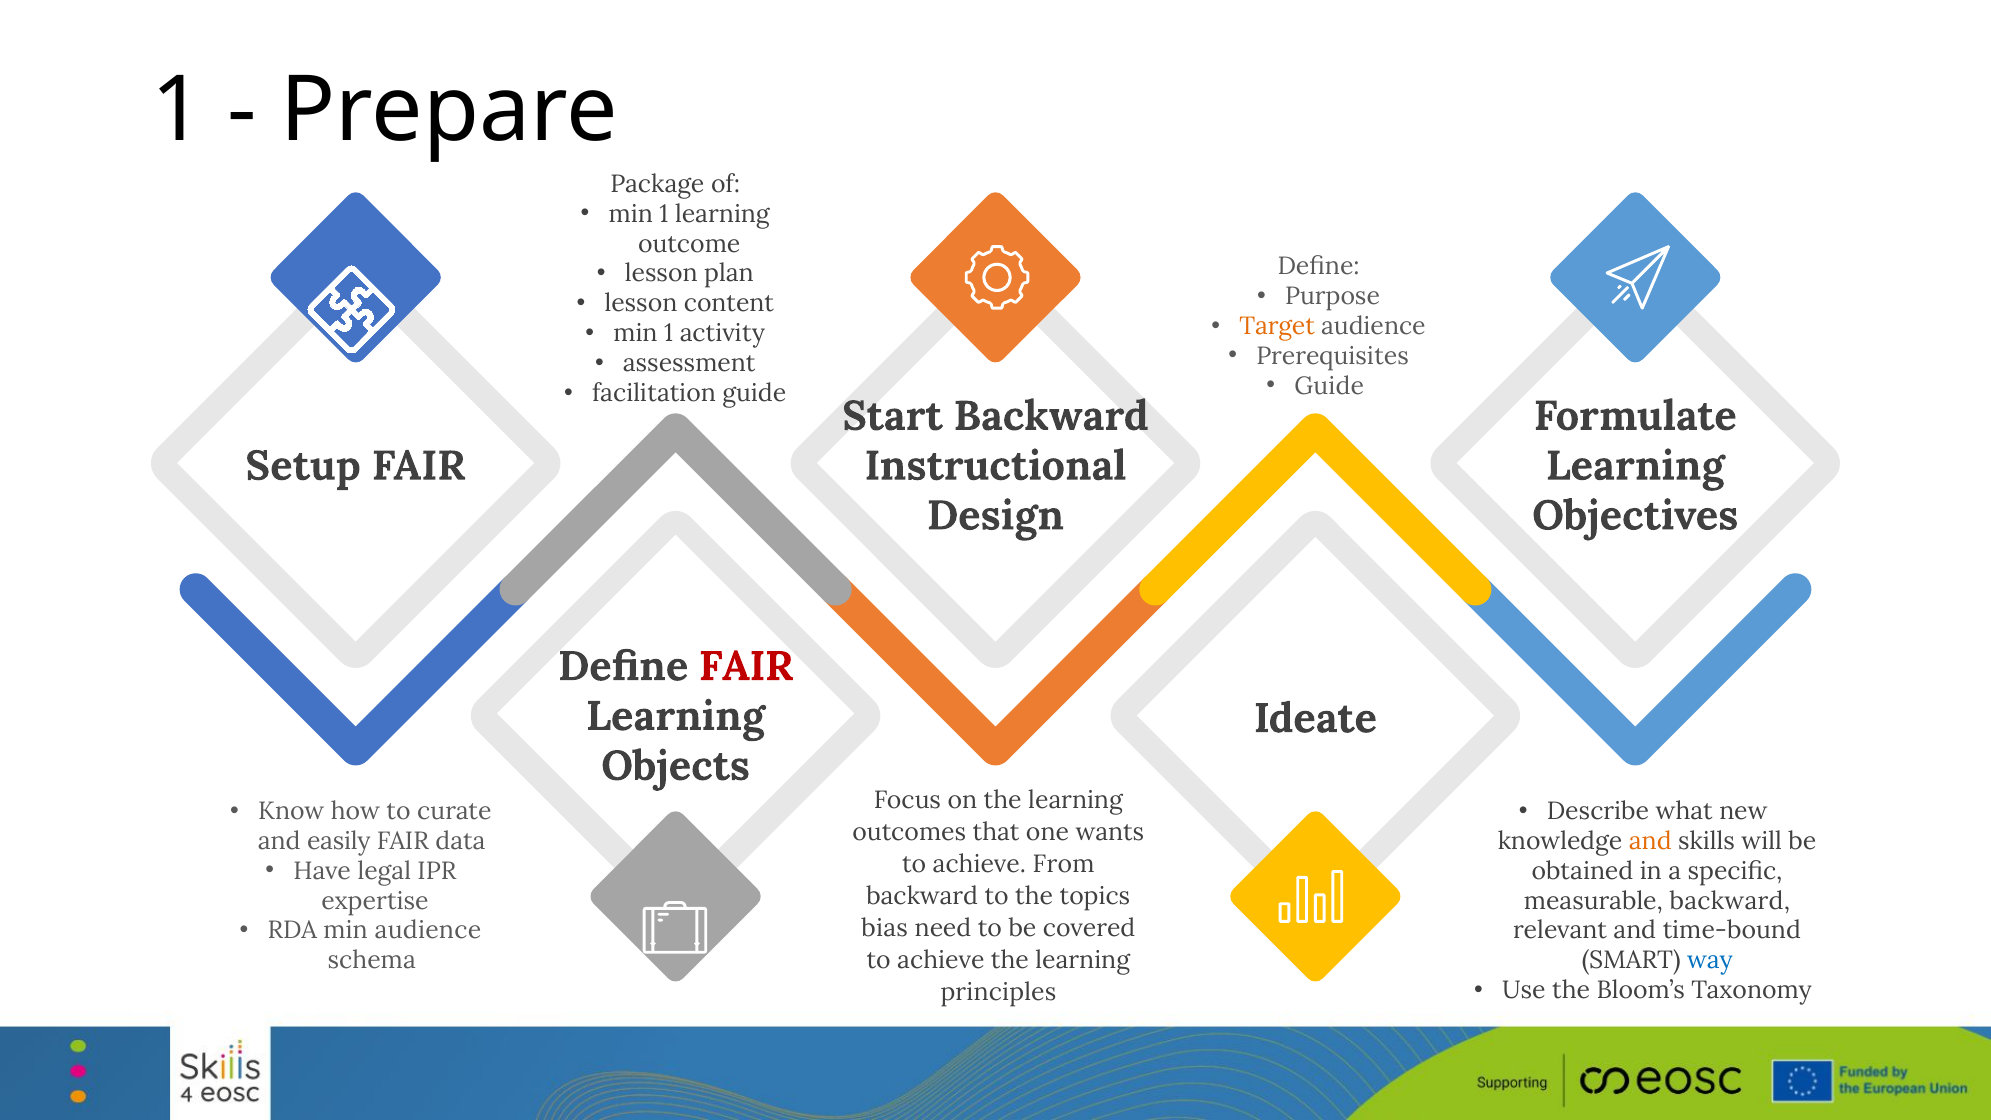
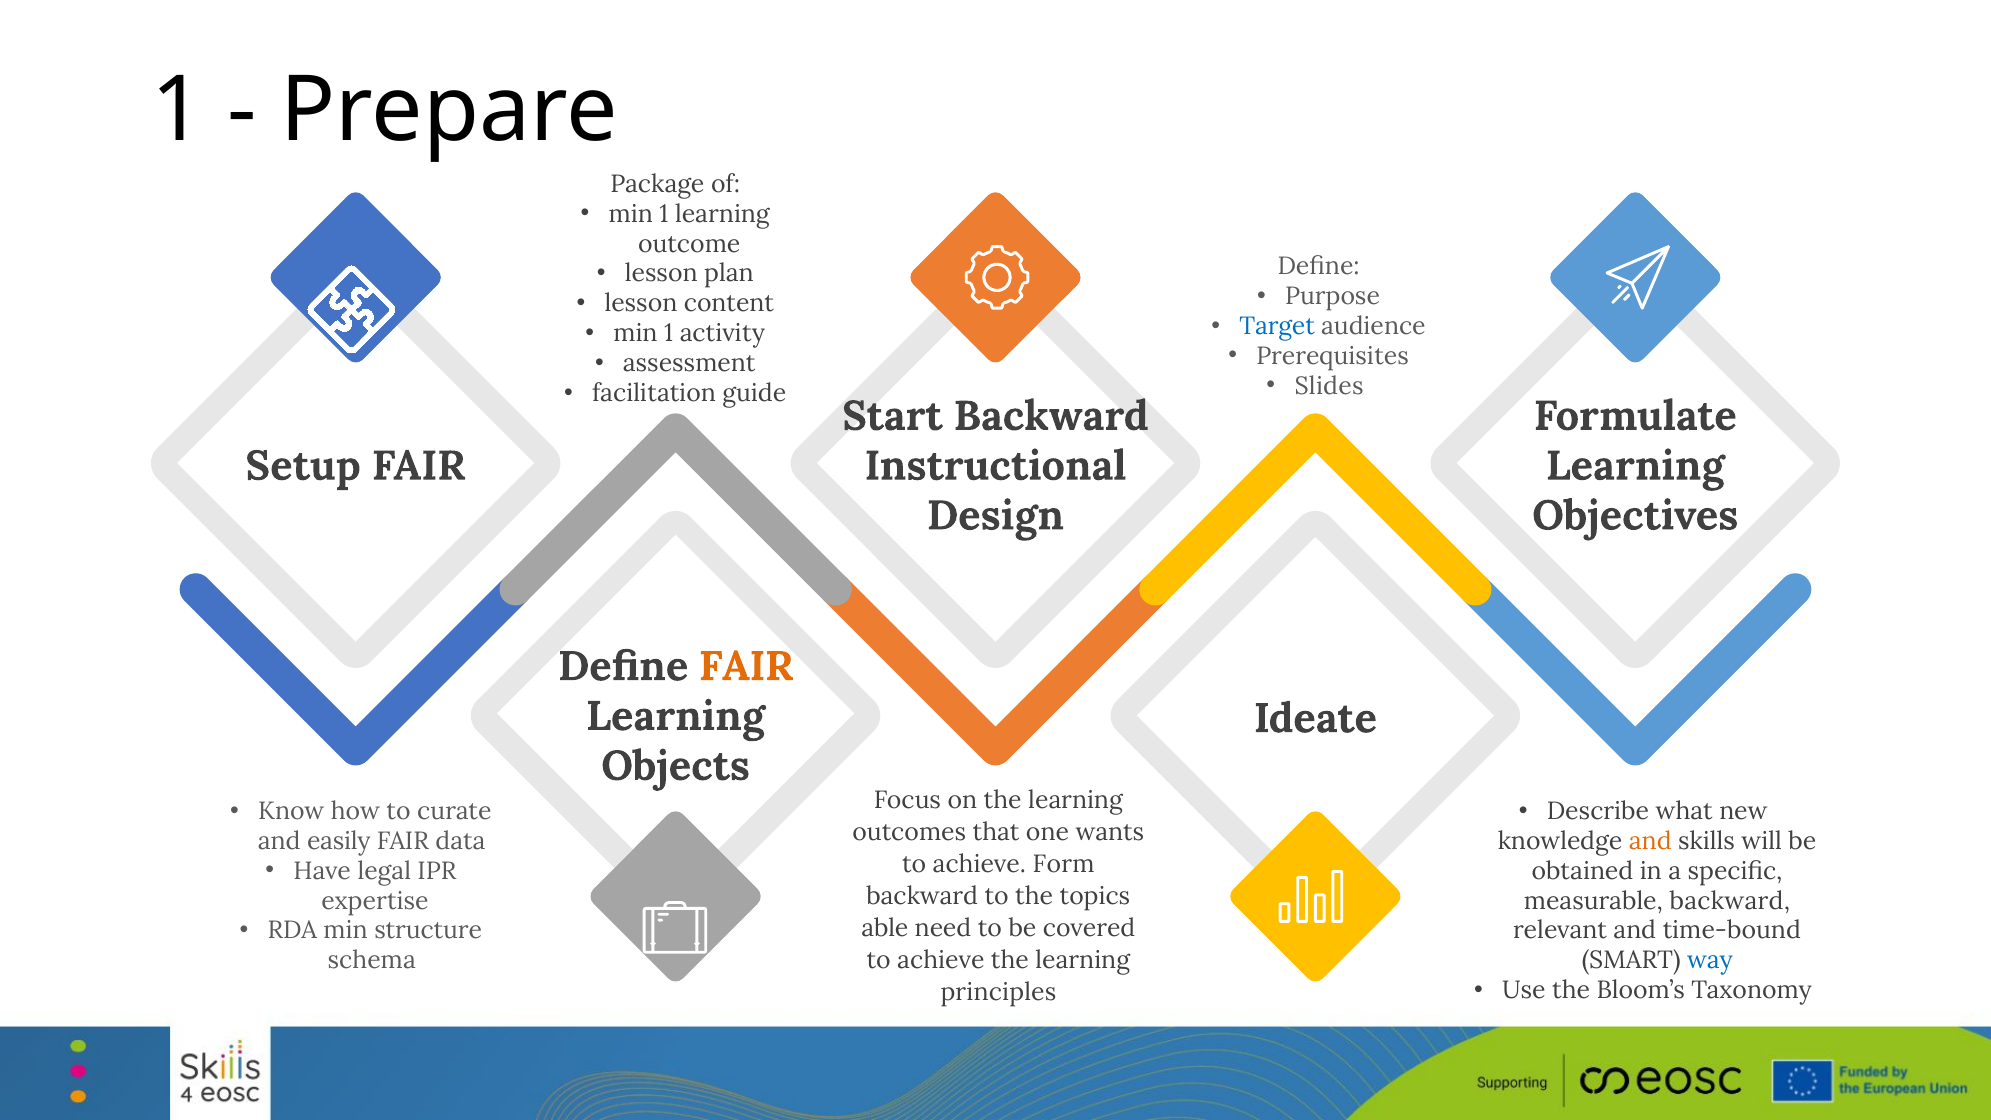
Target colour: orange -> blue
Guide at (1329, 386): Guide -> Slides
FAIR at (746, 666) colour: red -> orange
From: From -> Form
min audience: audience -> structure
bias: bias -> able
